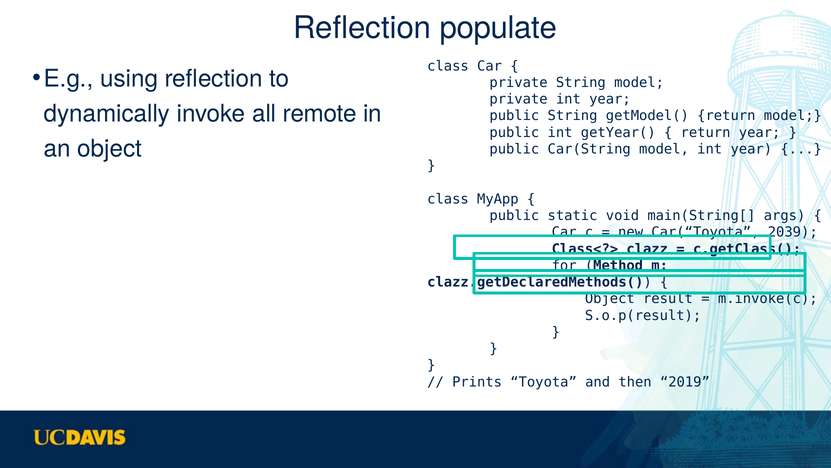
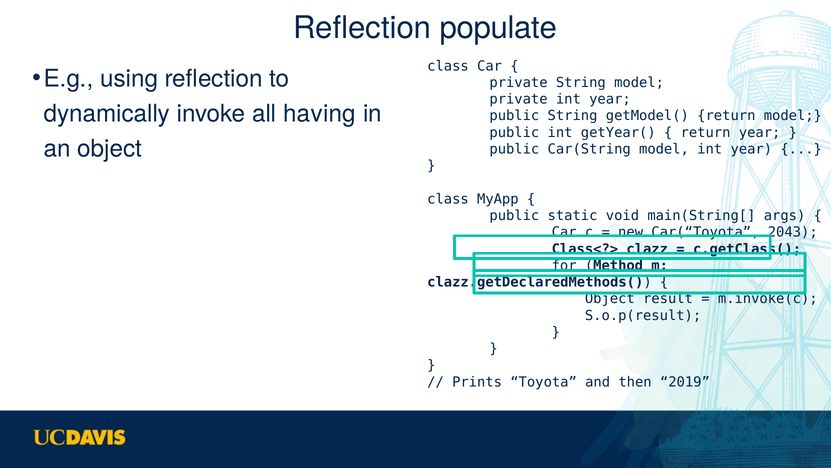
remote: remote -> having
2039: 2039 -> 2043
